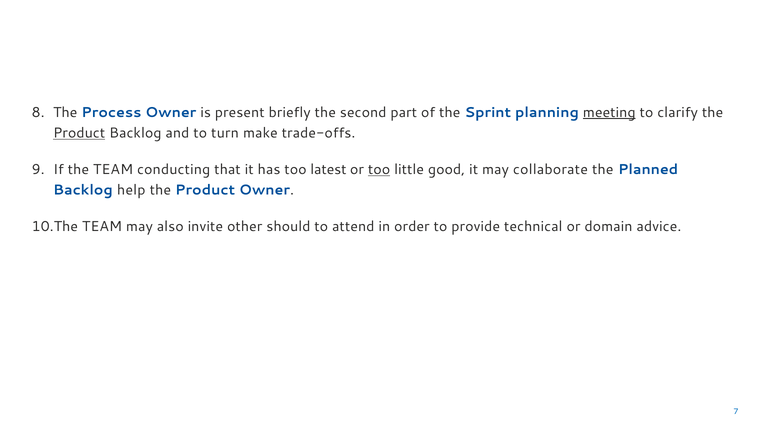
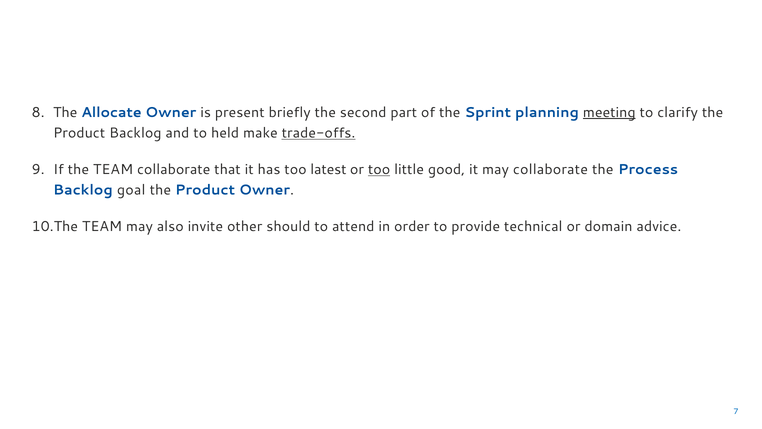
Process: Process -> Allocate
Product at (79, 133) underline: present -> none
turn: turn -> held
trade-offs underline: none -> present
TEAM conducting: conducting -> collaborate
Planned: Planned -> Process
help: help -> goal
